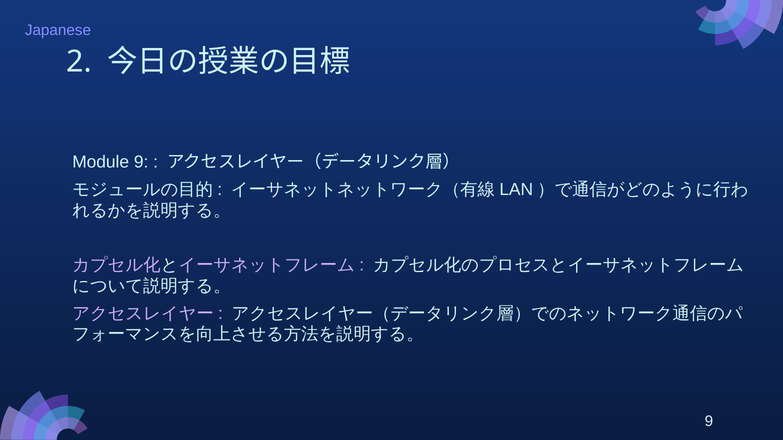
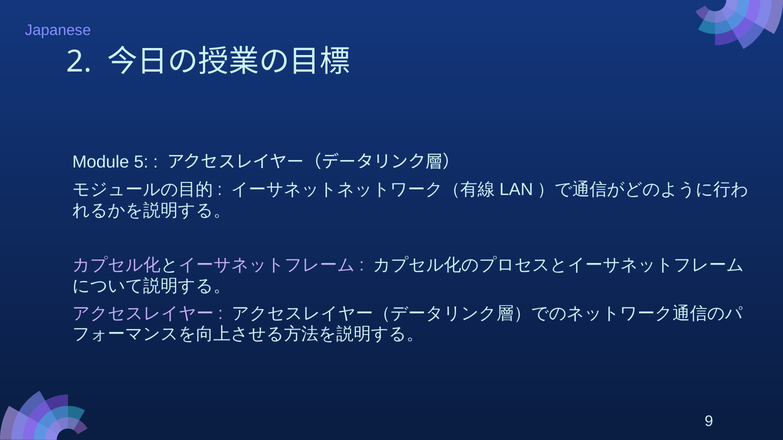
Module 9: 9 -> 5
